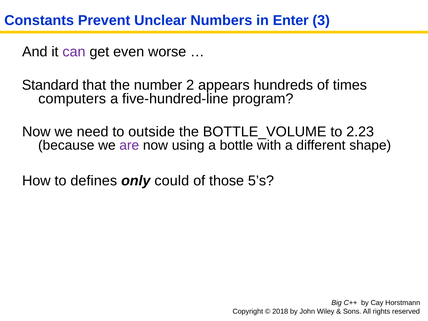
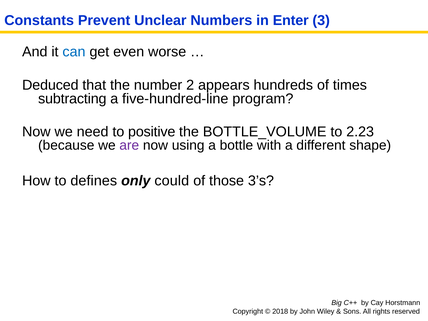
can colour: purple -> blue
Standard: Standard -> Deduced
computers: computers -> subtracting
outside: outside -> positive
5’s: 5’s -> 3’s
